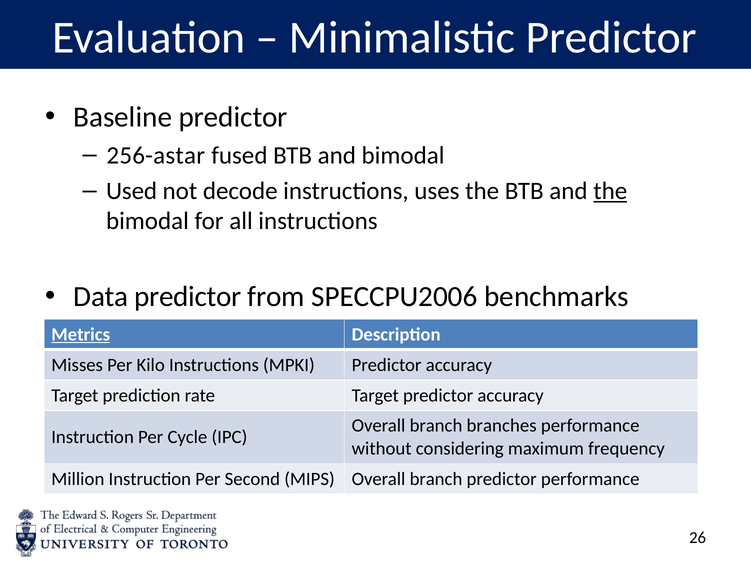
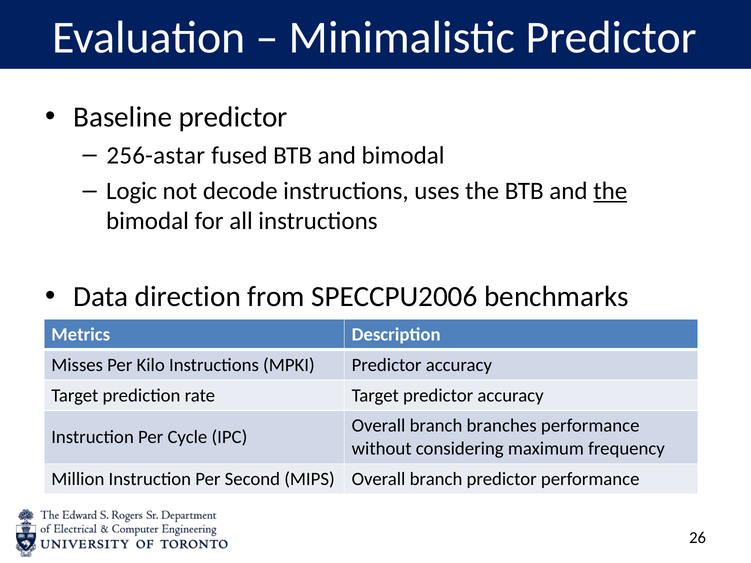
Used: Used -> Logic
Data predictor: predictor -> direction
Metrics underline: present -> none
